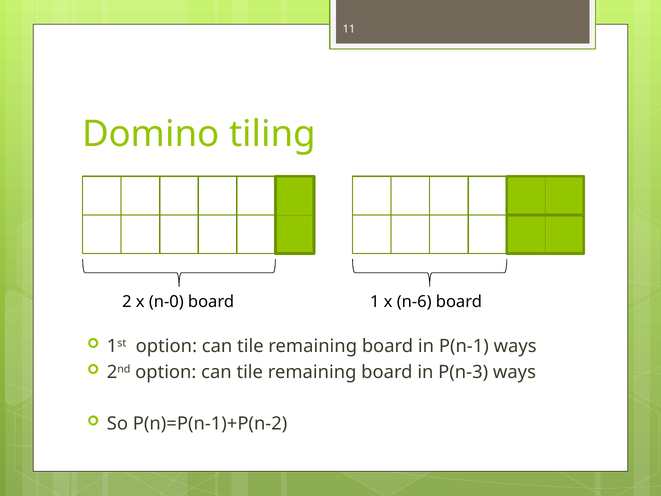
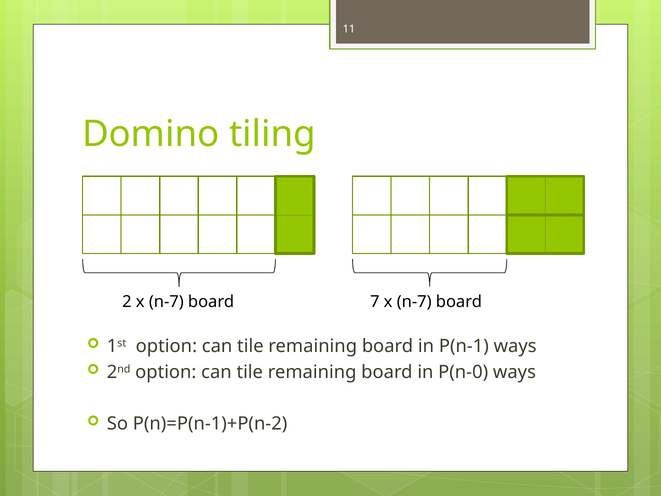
2 x n-0: n-0 -> n-7
1: 1 -> 7
n-6 at (414, 302): n-6 -> n-7
P(n-3: P(n-3 -> P(n-0
